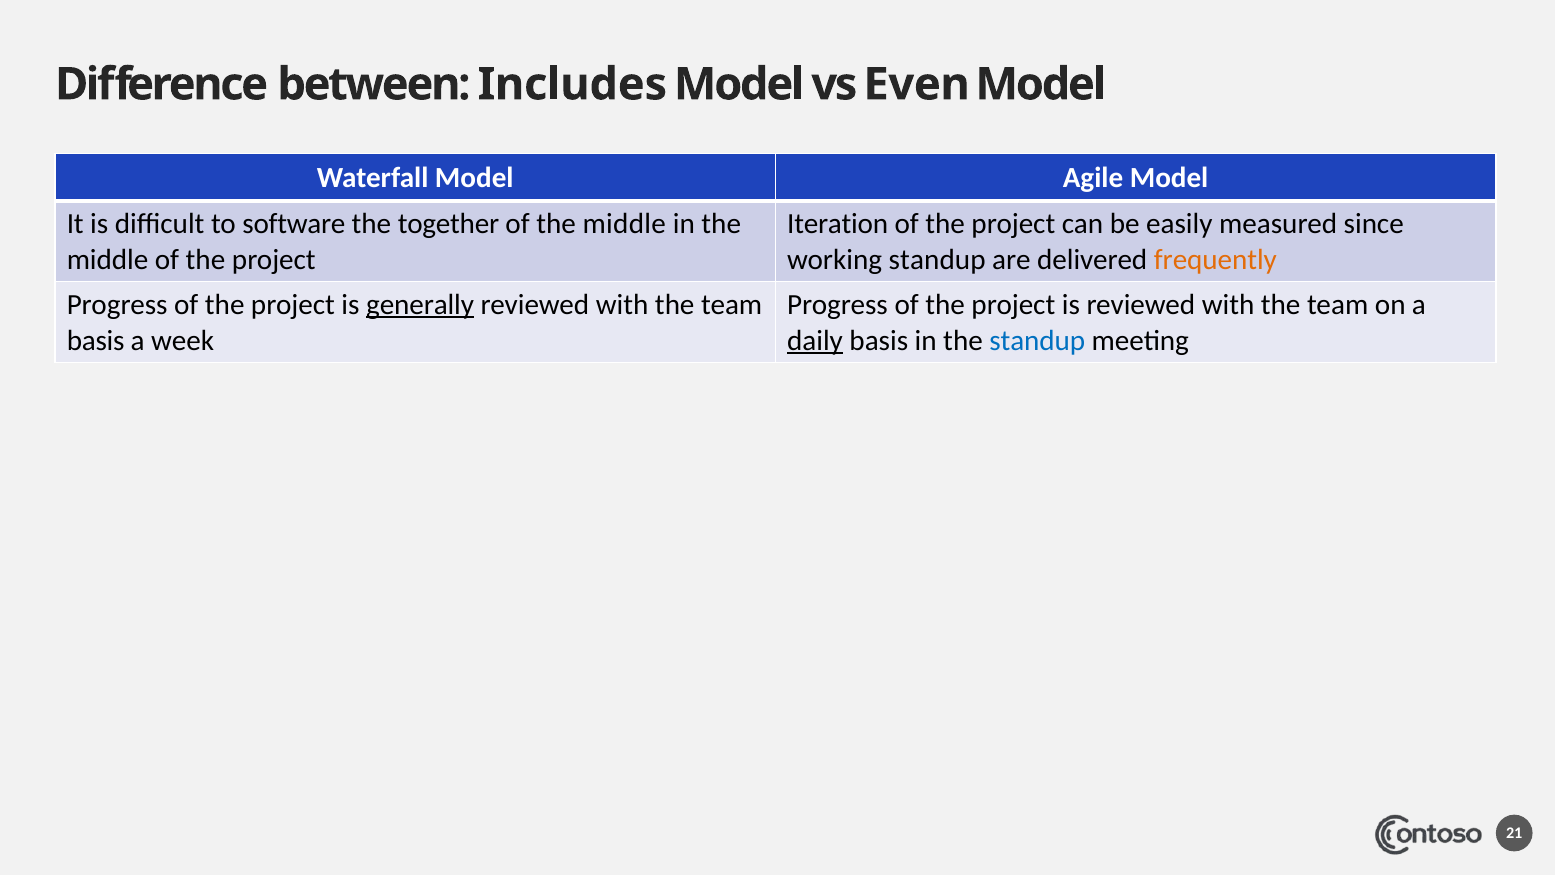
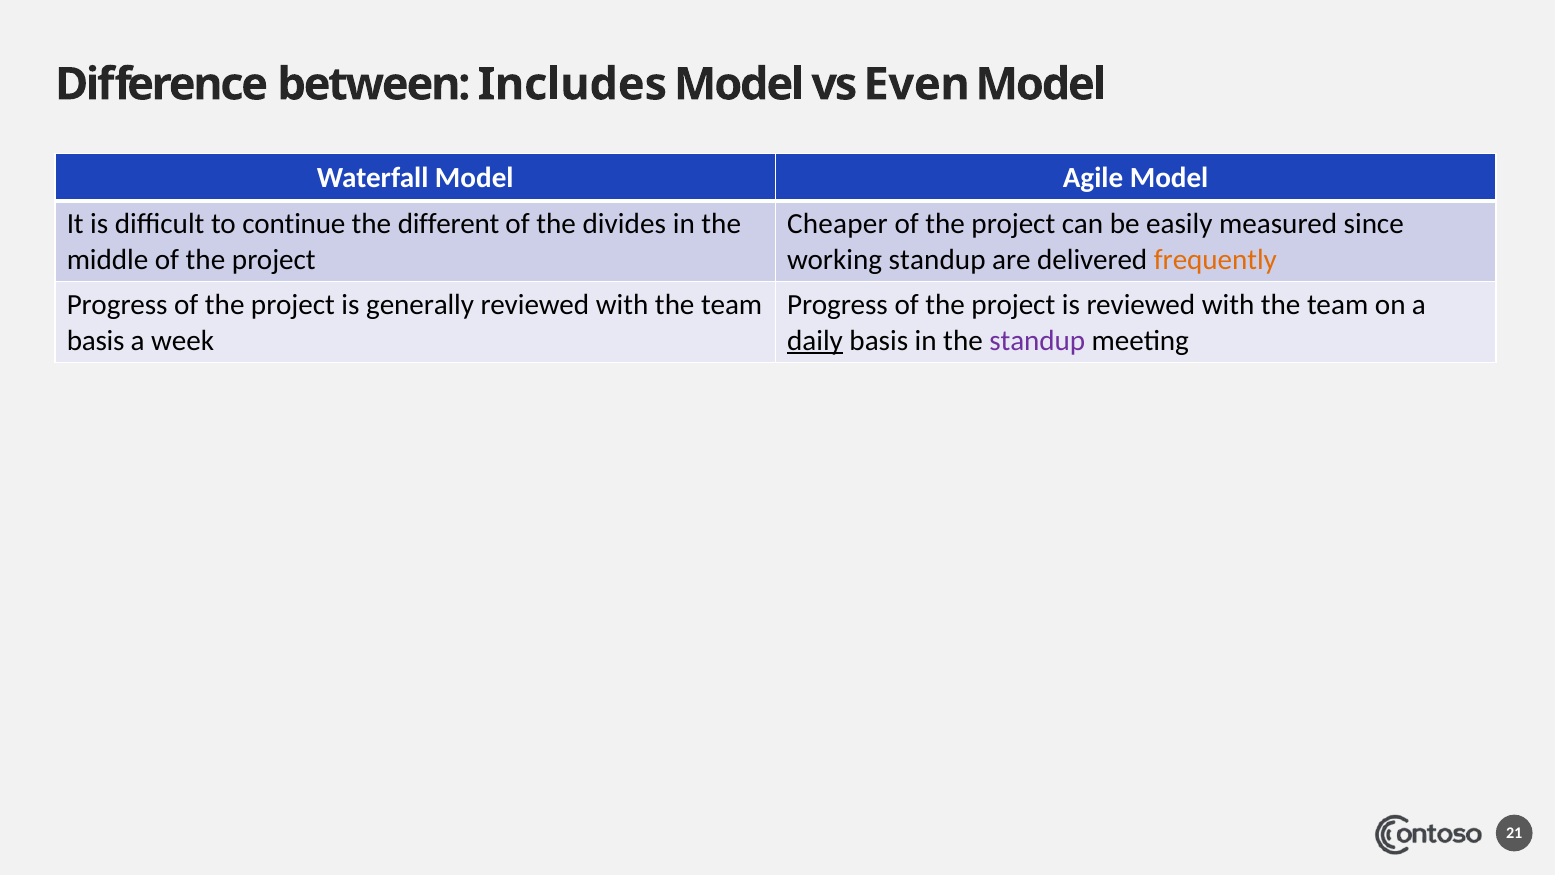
software: software -> continue
together: together -> different
of the middle: middle -> divides
Iteration: Iteration -> Cheaper
generally underline: present -> none
standup at (1037, 340) colour: blue -> purple
